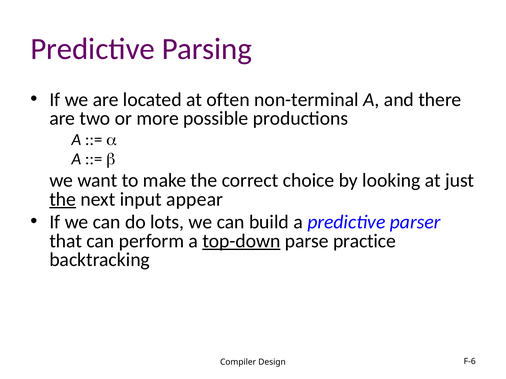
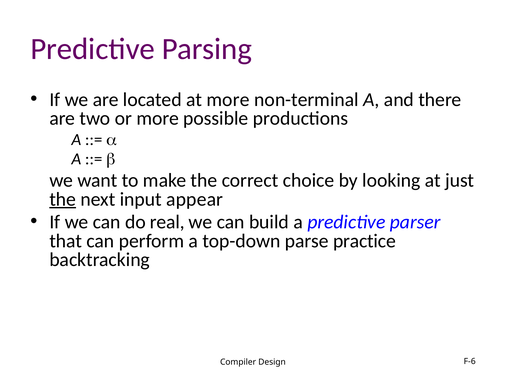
at often: often -> more
lots: lots -> real
top-down underline: present -> none
